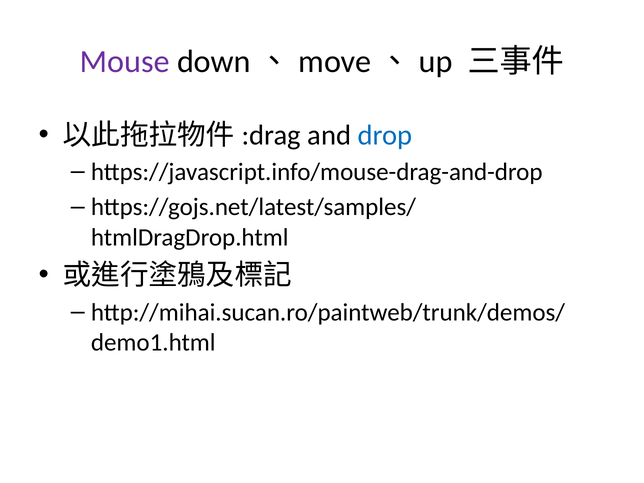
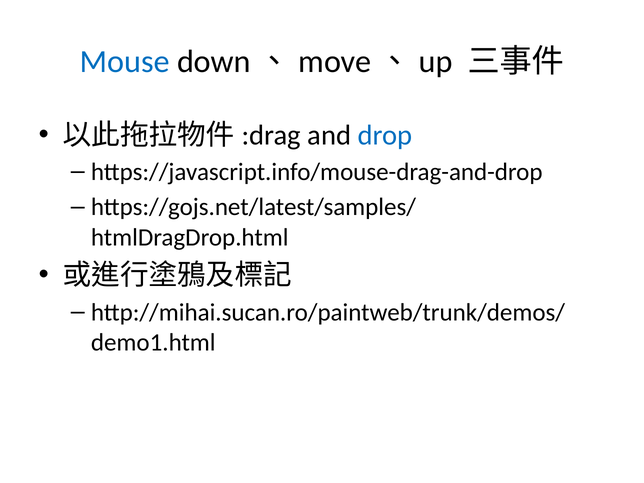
Mouse colour: purple -> blue
